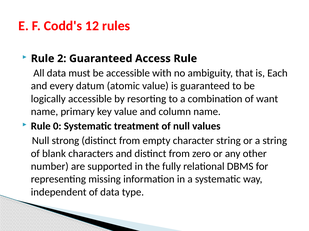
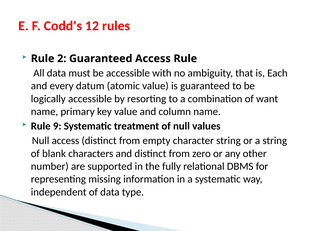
0: 0 -> 9
Null strong: strong -> access
